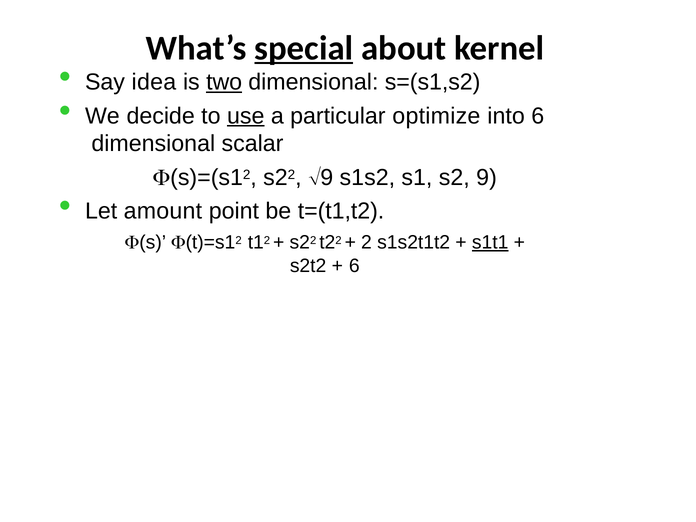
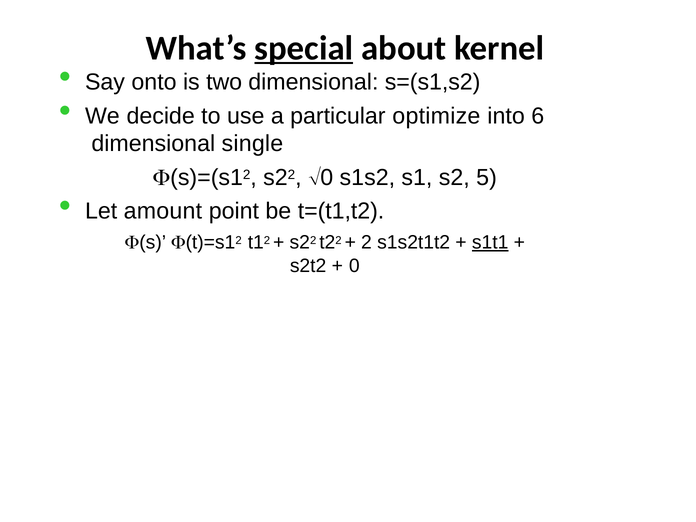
idea: idea -> onto
two underline: present -> none
use underline: present -> none
scalar: scalar -> single
9 at (327, 177): 9 -> 0
s2 9: 9 -> 5
6 at (354, 266): 6 -> 0
